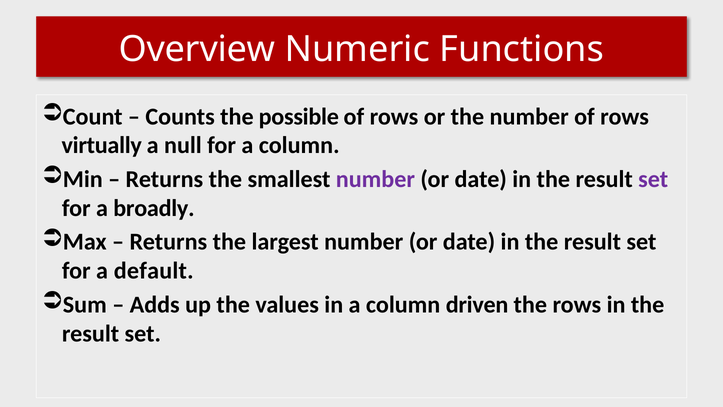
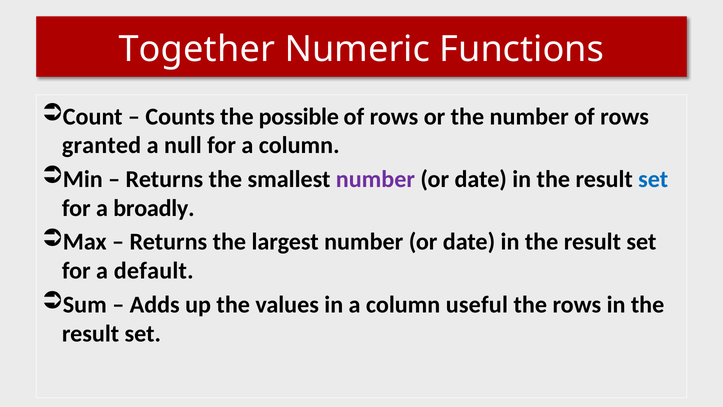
Overview: Overview -> Together
virtually: virtually -> granted
set at (653, 179) colour: purple -> blue
driven: driven -> useful
